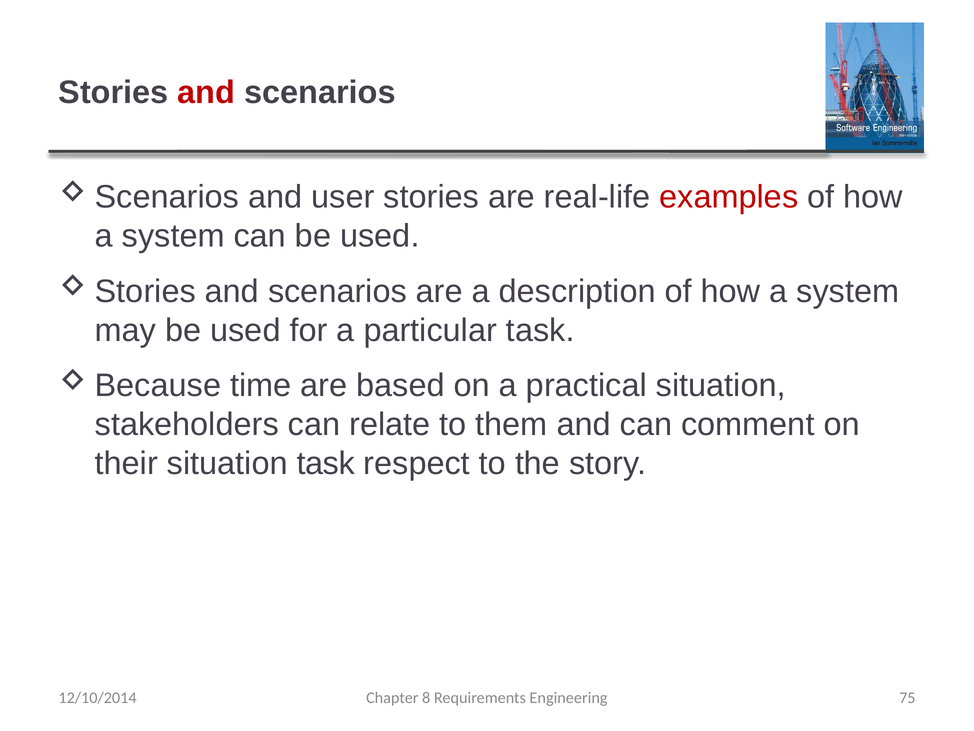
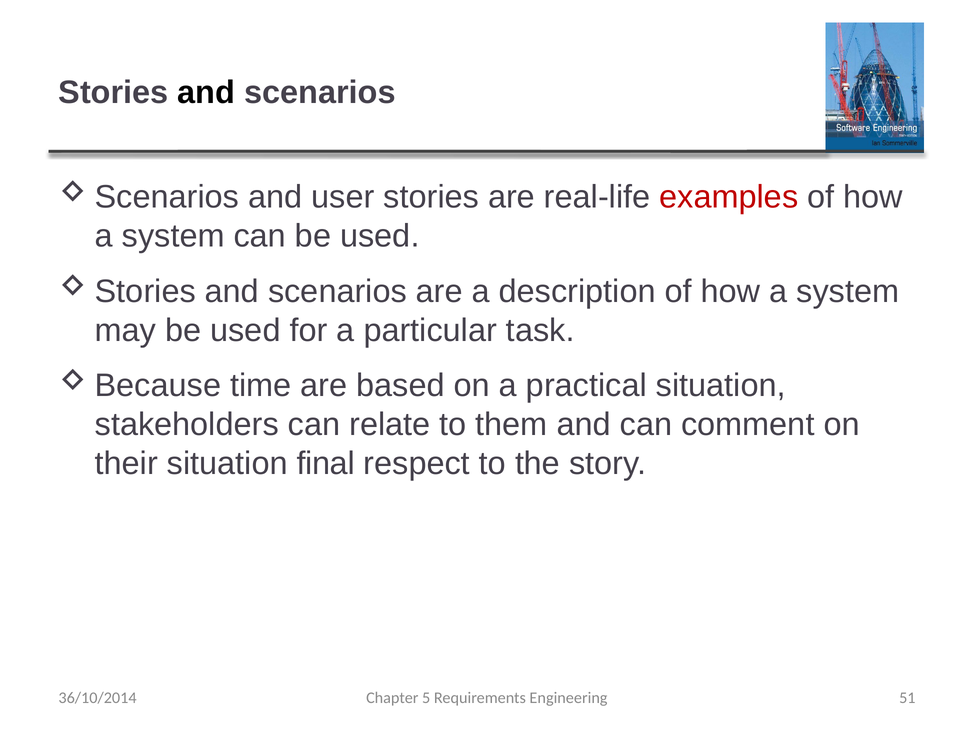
and at (206, 92) colour: red -> black
situation task: task -> final
12/10/2014: 12/10/2014 -> 36/10/2014
8: 8 -> 5
75: 75 -> 51
